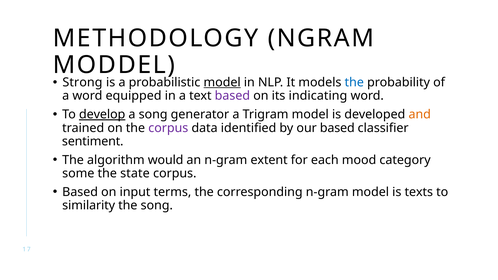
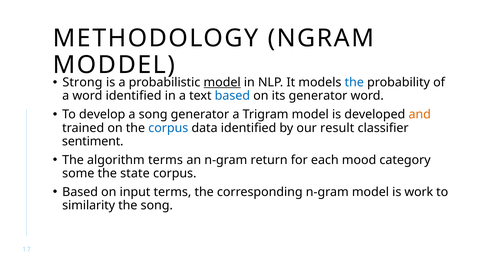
word equipped: equipped -> identified
based at (232, 96) colour: purple -> blue
its indicating: indicating -> generator
develop underline: present -> none
corpus at (168, 128) colour: purple -> blue
our based: based -> result
algorithm would: would -> terms
extent: extent -> return
texts: texts -> work
